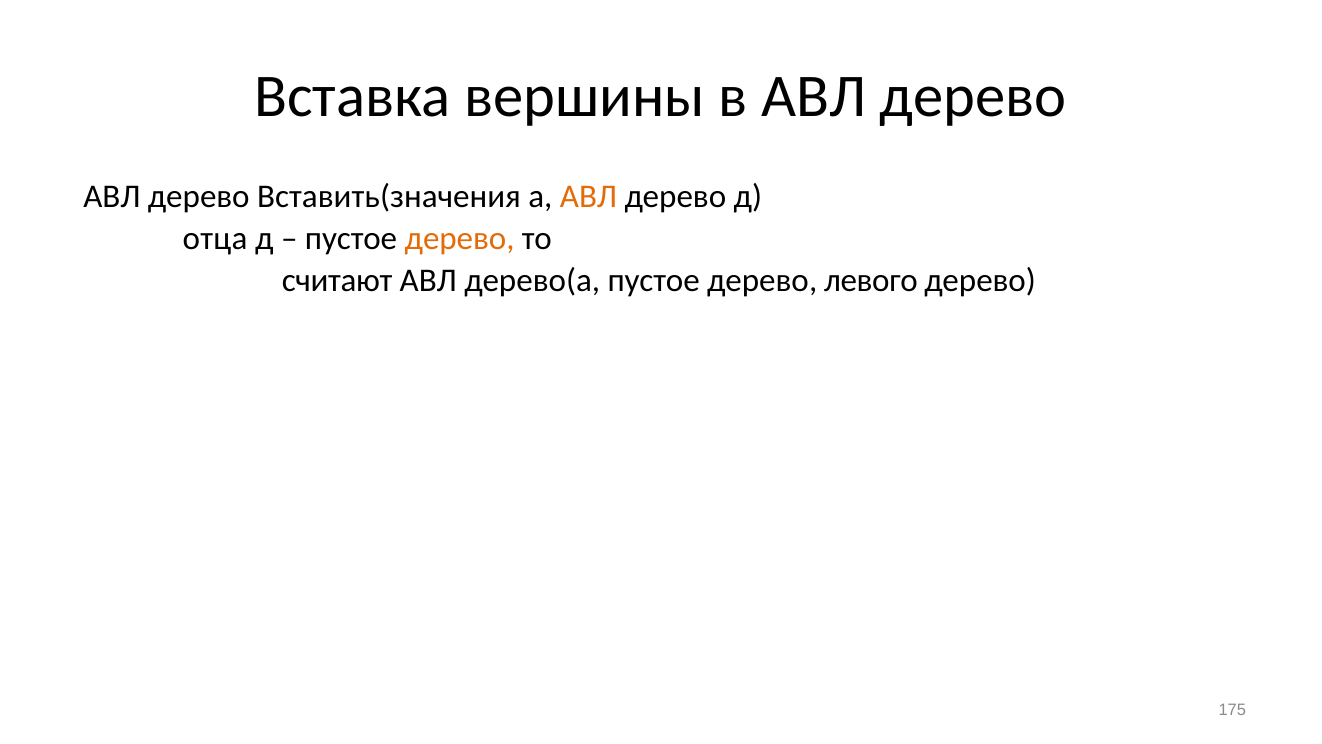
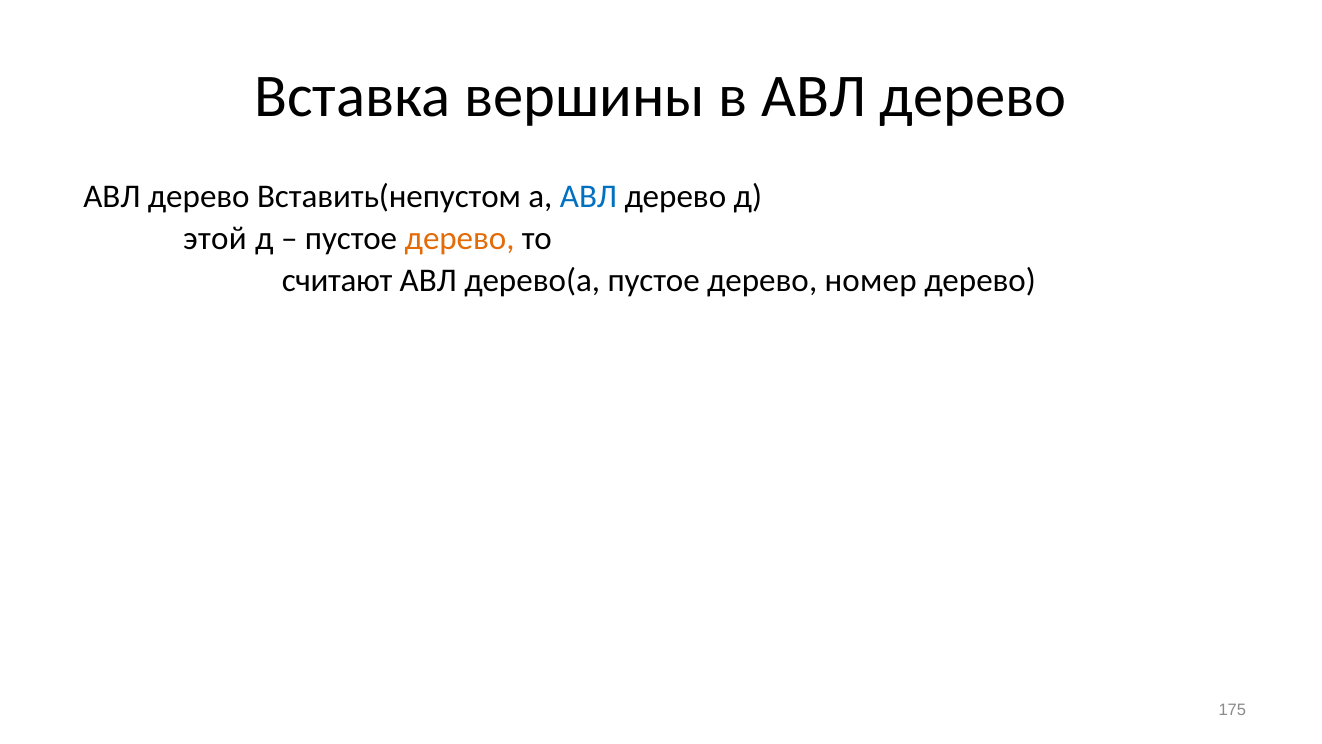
Вставить(значения: Вставить(значения -> Вставить(непустом
АВЛ at (589, 196) colour: orange -> blue
отца: отца -> этой
левого: левого -> номер
